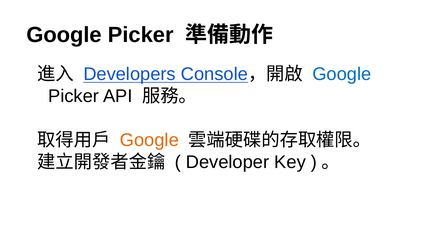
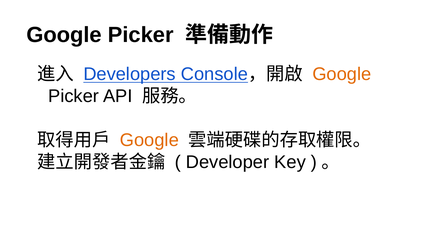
Google at (342, 74) colour: blue -> orange
